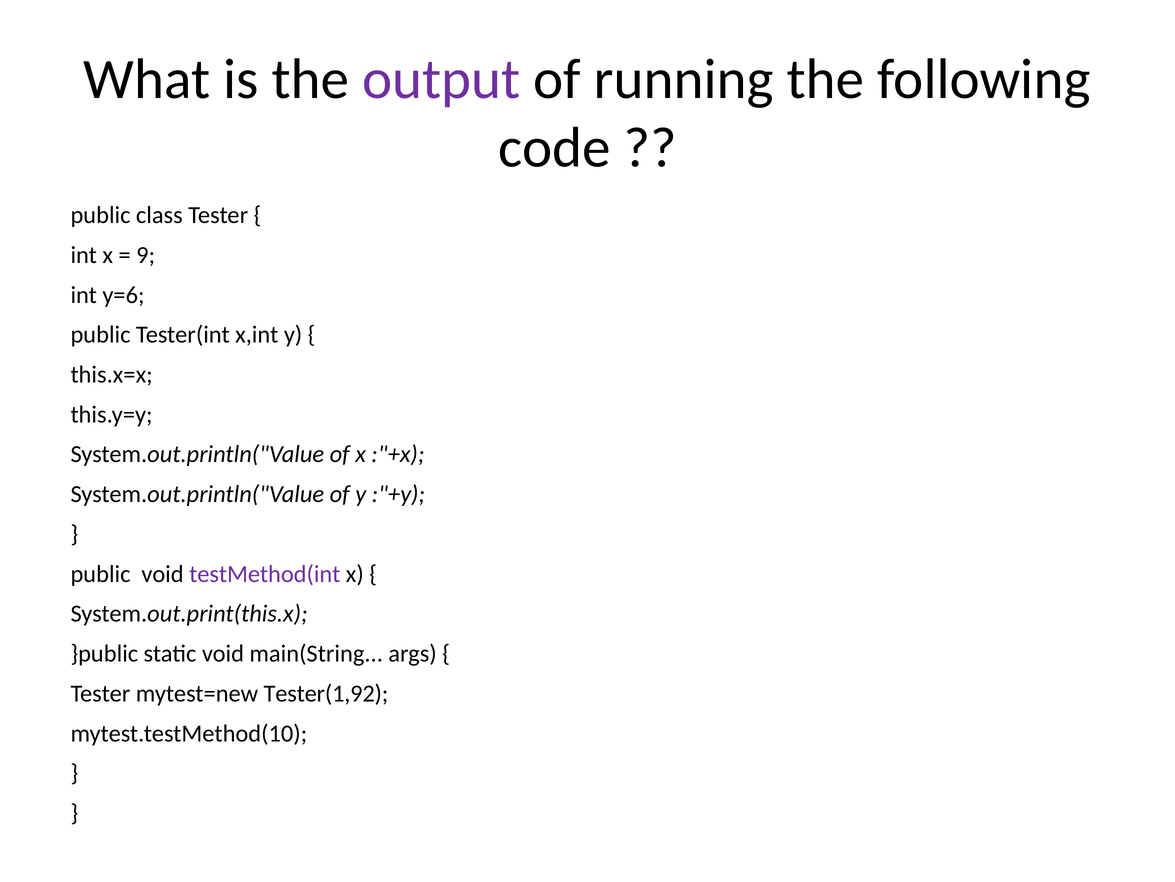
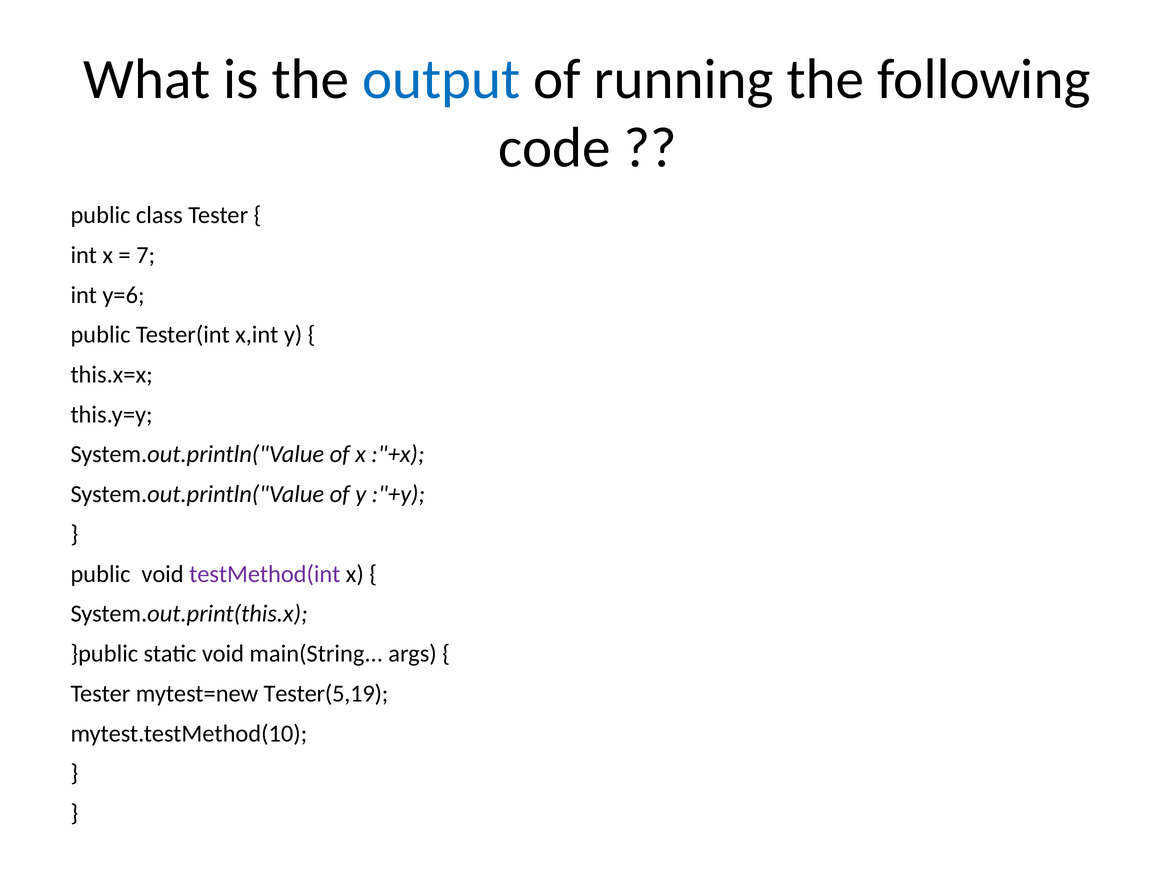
output colour: purple -> blue
9: 9 -> 7
Tester(1,92: Tester(1,92 -> Tester(5,19
